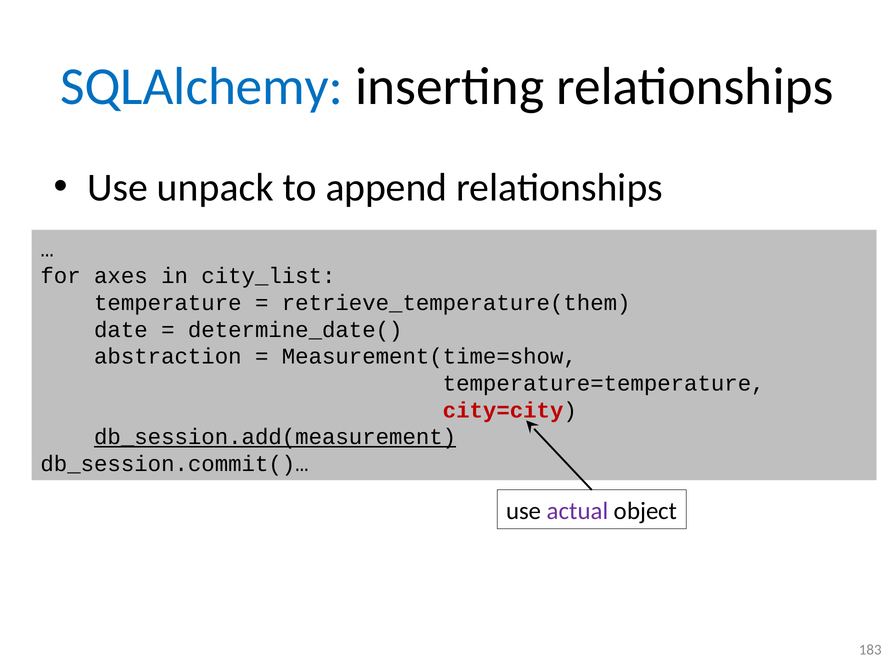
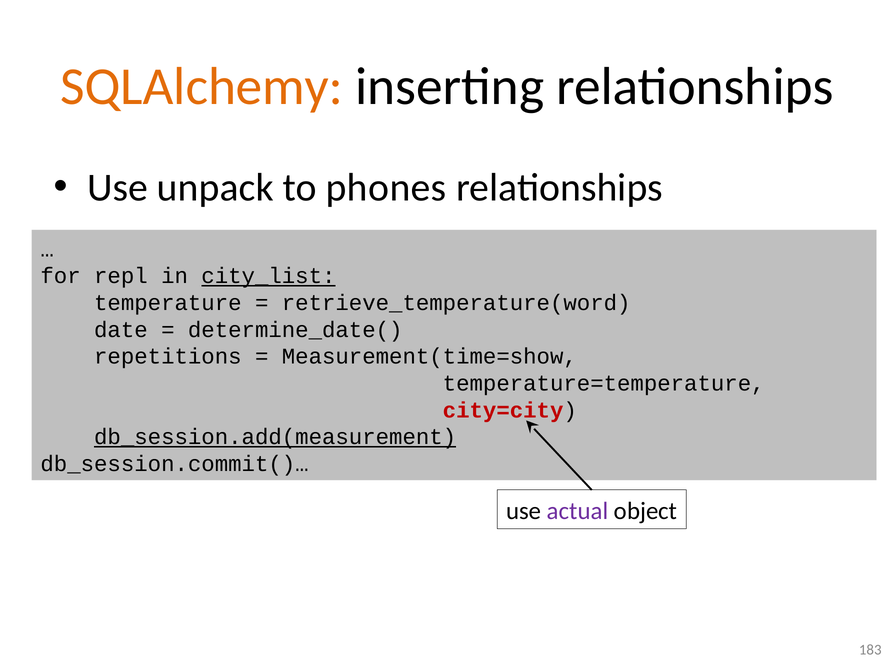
SQLAlchemy colour: blue -> orange
append: append -> phones
axes: axes -> repl
city_list underline: none -> present
retrieve_temperature(them: retrieve_temperature(them -> retrieve_temperature(word
abstraction: abstraction -> repetitions
